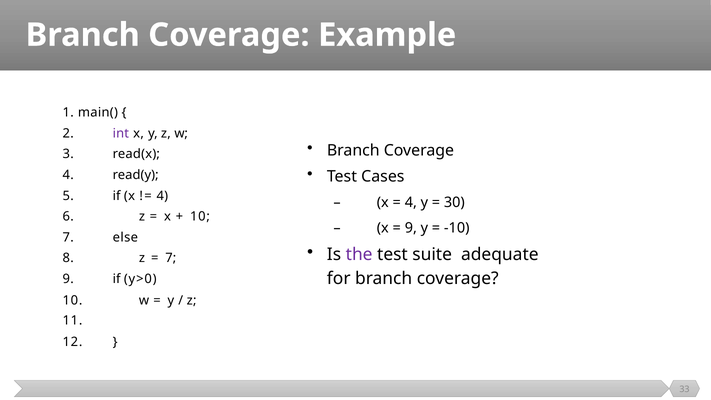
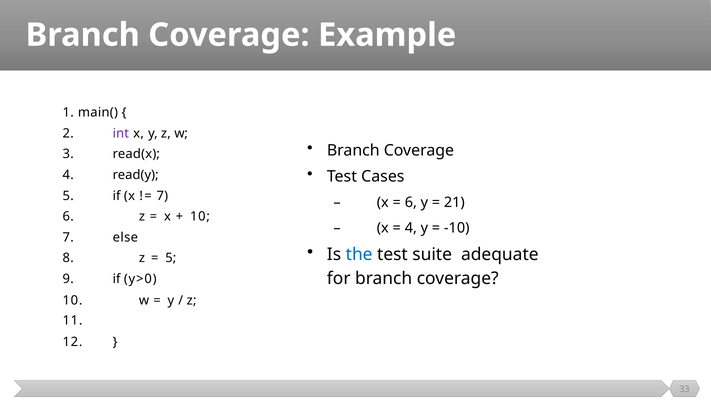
4 at (162, 196): 4 -> 7
4 at (411, 203): 4 -> 6
30: 30 -> 21
9 at (411, 228): 9 -> 4
the colour: purple -> blue
7 at (171, 258): 7 -> 5
